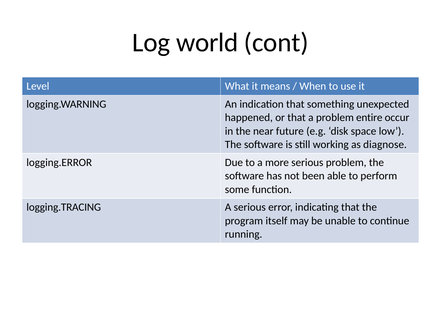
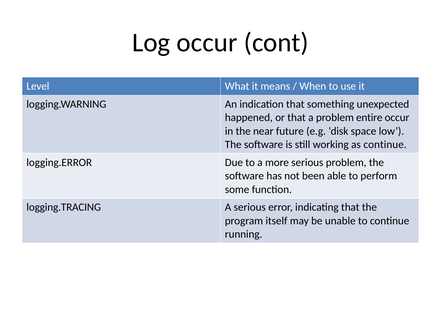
Log world: world -> occur
as diagnose: diagnose -> continue
